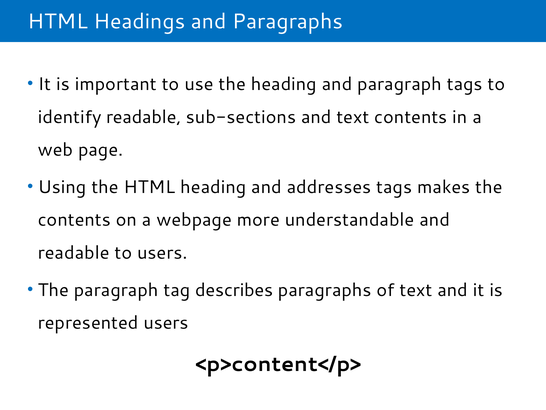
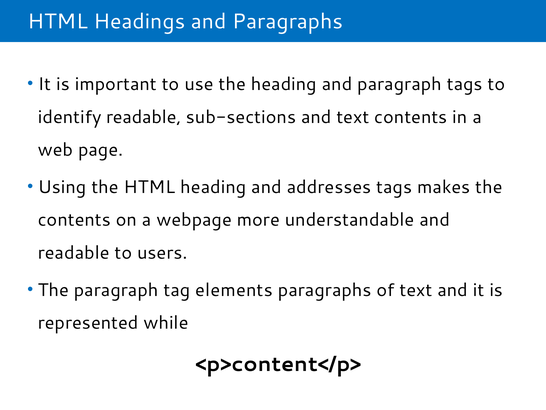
describes: describes -> elements
represented users: users -> while
